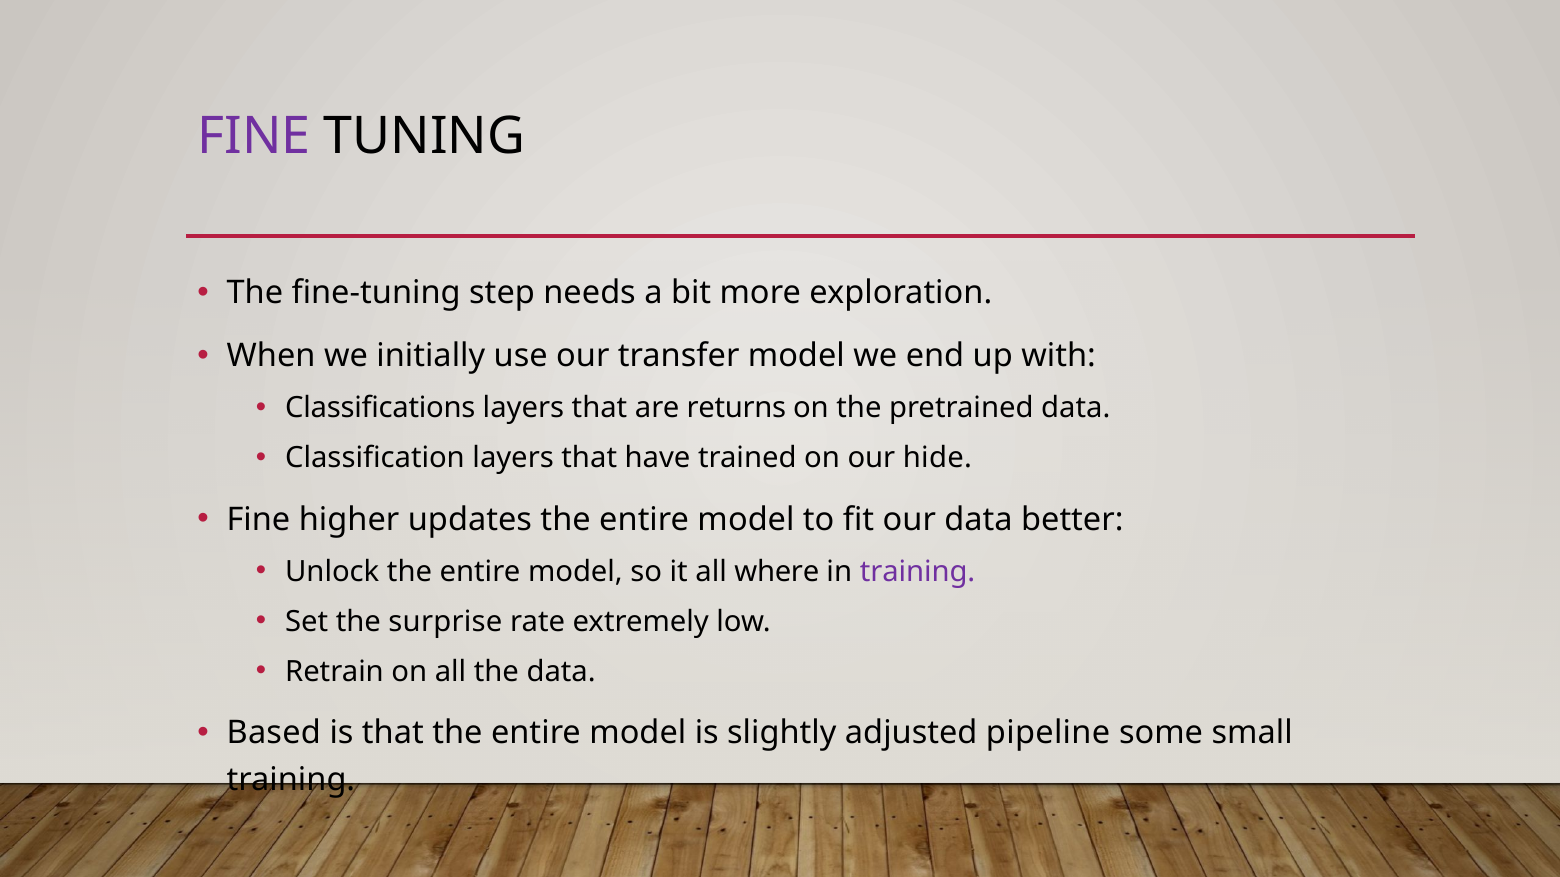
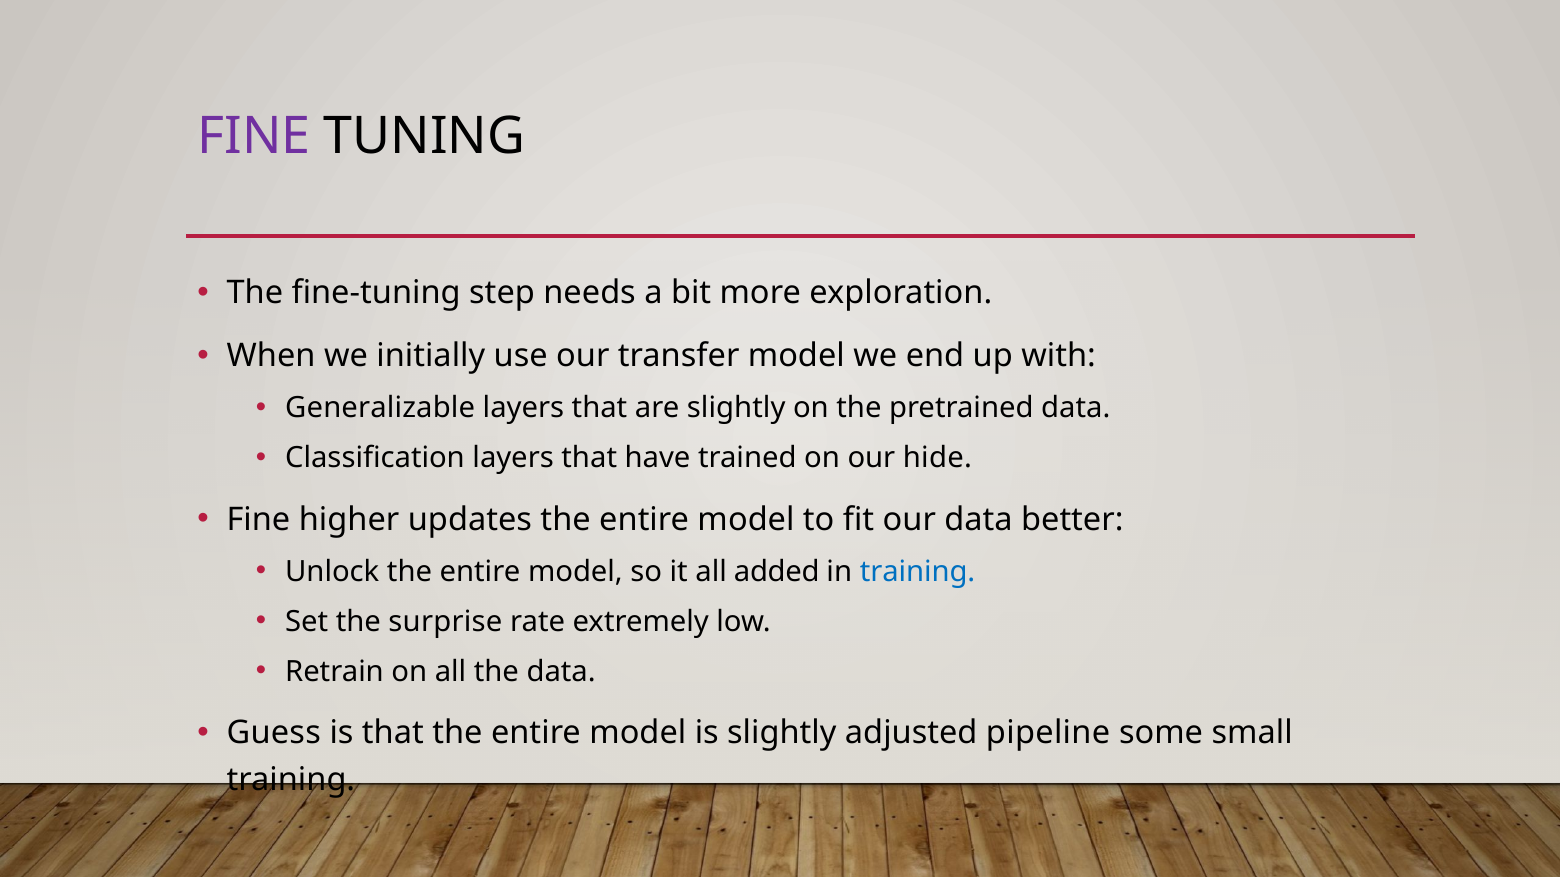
Classifications: Classifications -> Generalizable
are returns: returns -> slightly
where: where -> added
training at (918, 572) colour: purple -> blue
Based: Based -> Guess
